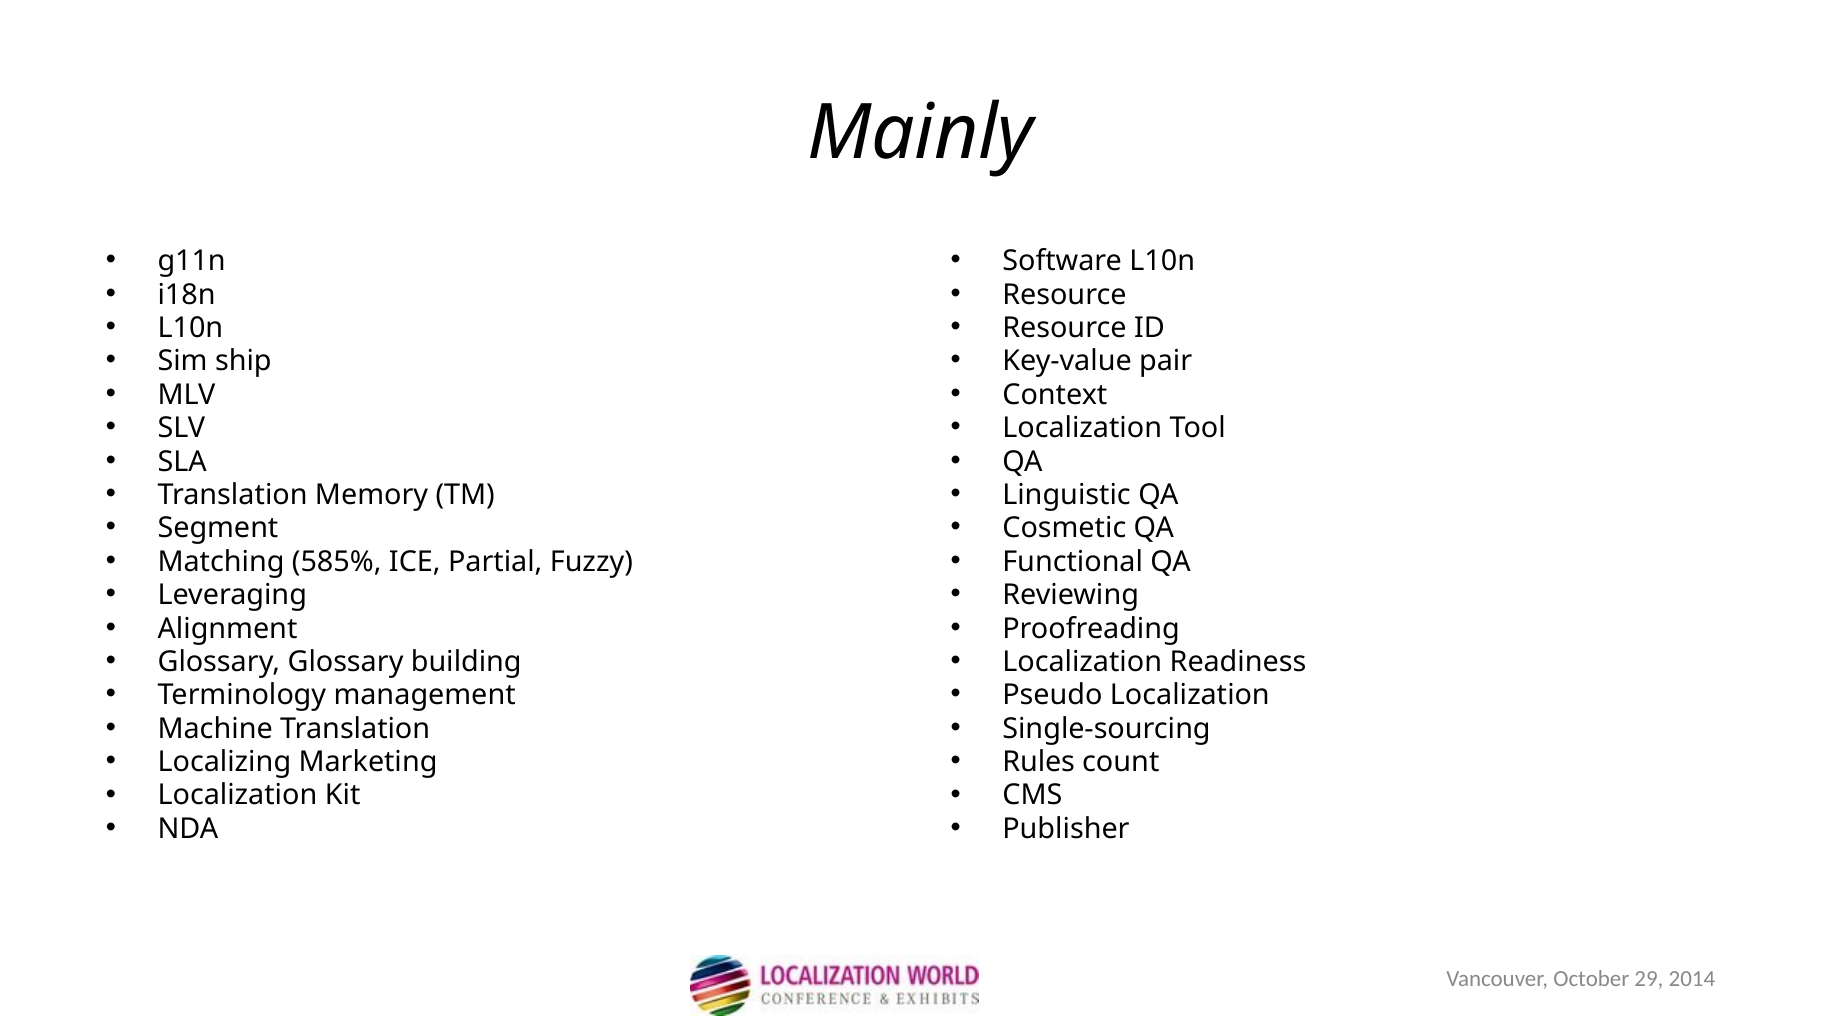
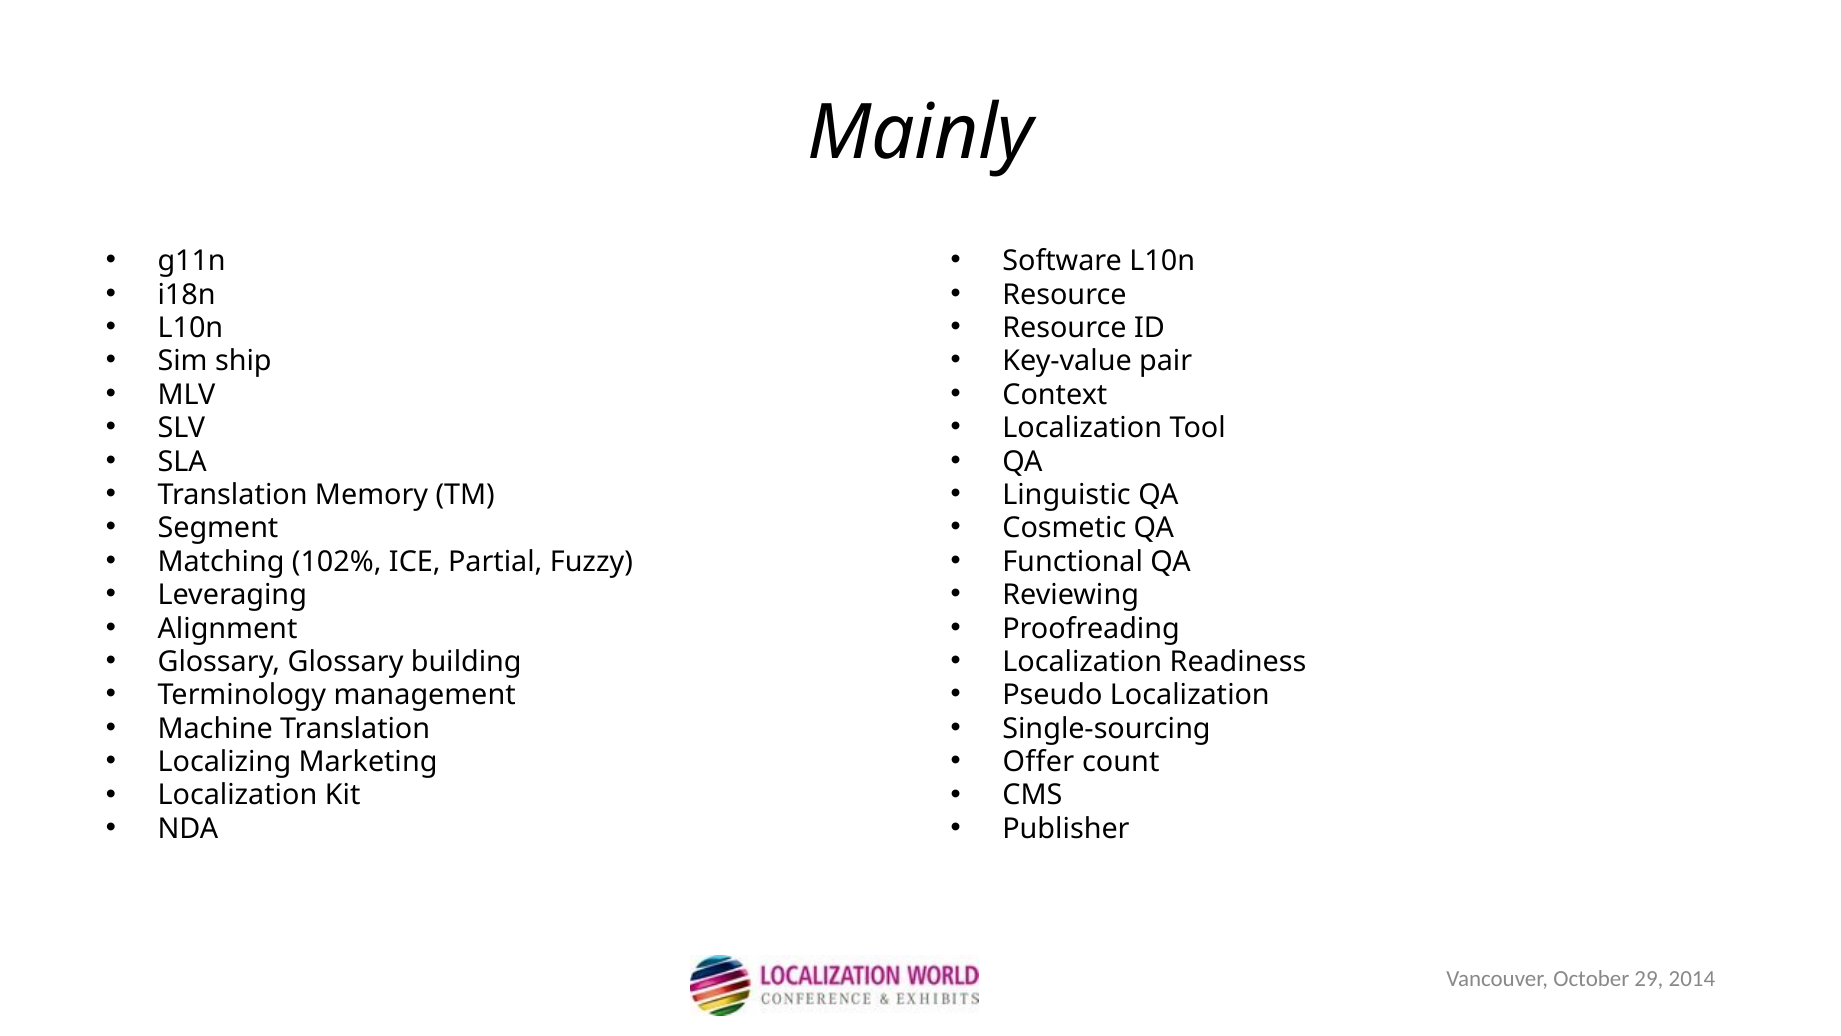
585%: 585% -> 102%
Rules: Rules -> Offer
